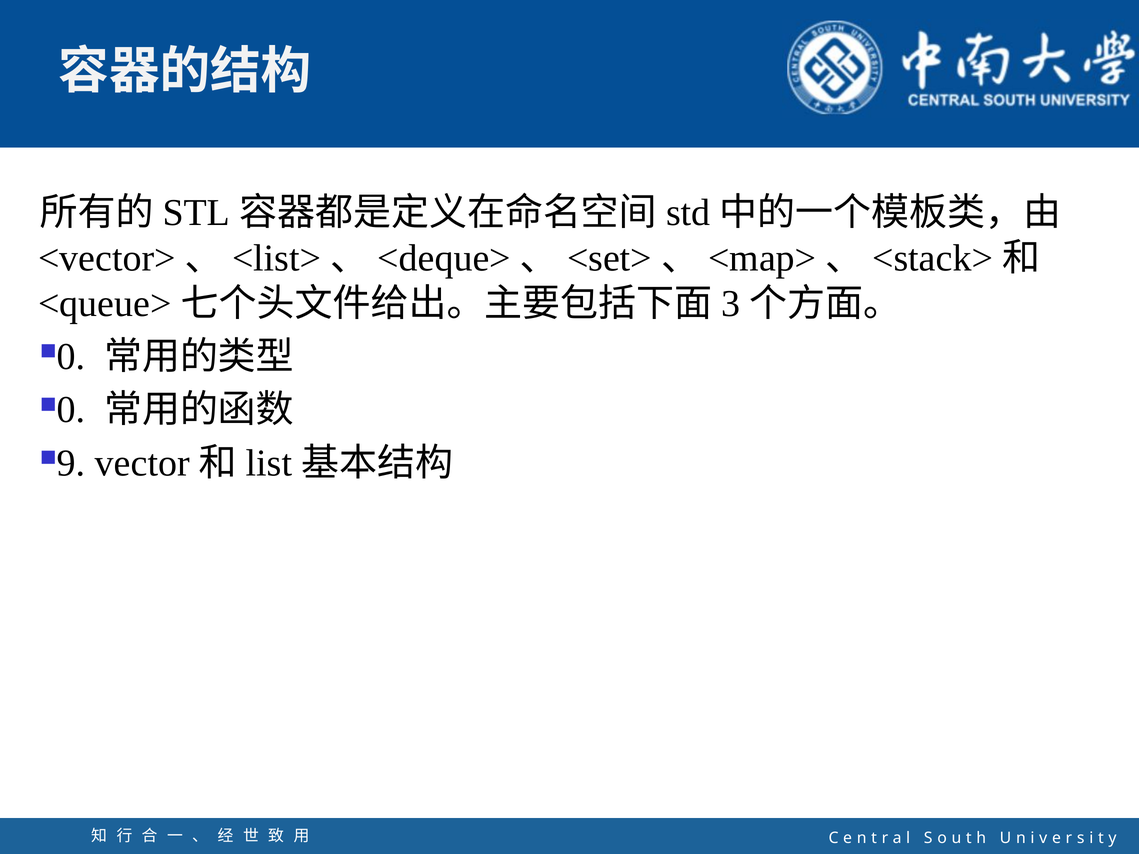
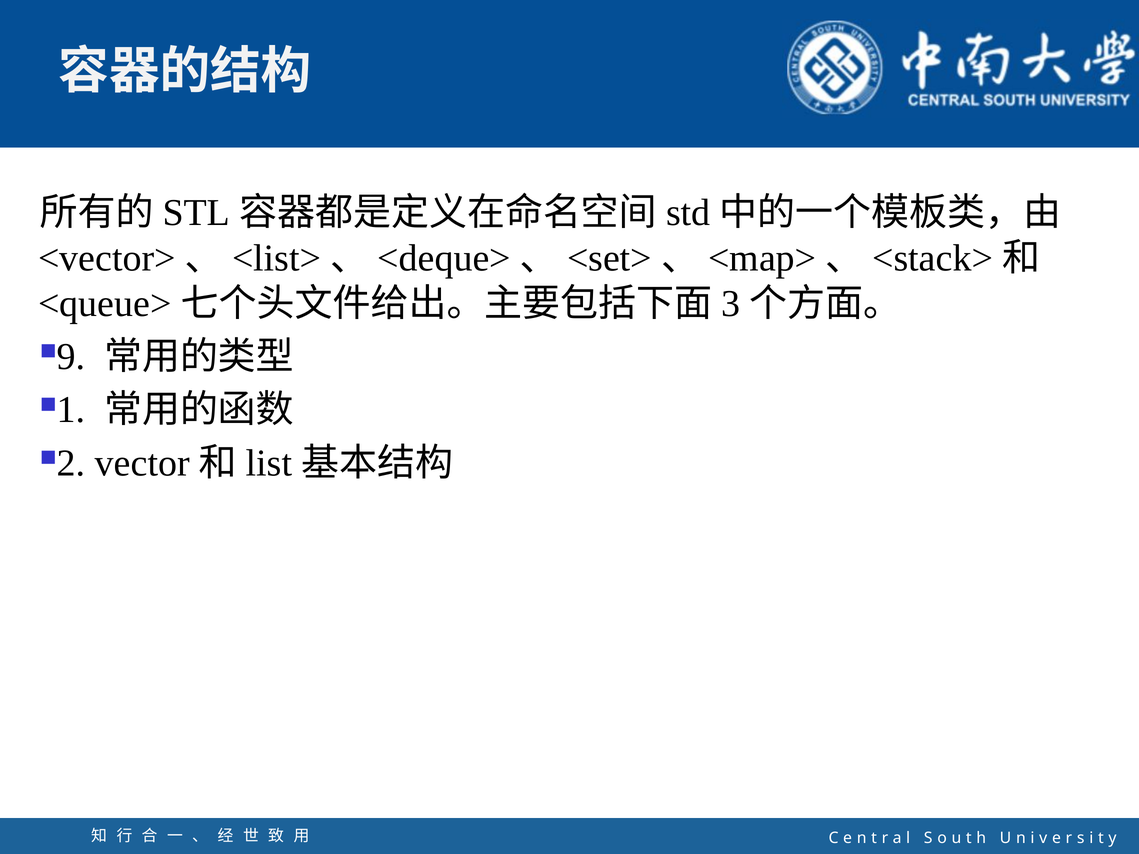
0 at (71, 357): 0 -> 9
0 at (71, 410): 0 -> 1
9: 9 -> 2
